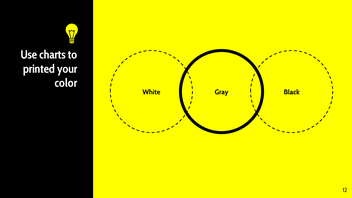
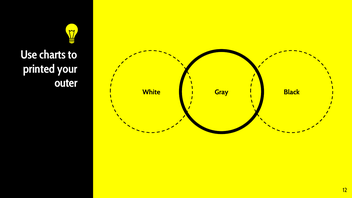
color: color -> outer
